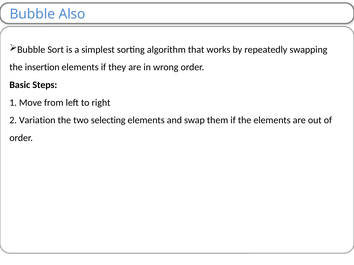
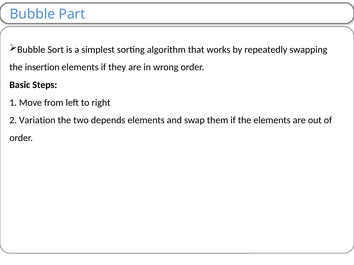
Also: Also -> Part
selecting: selecting -> depends
